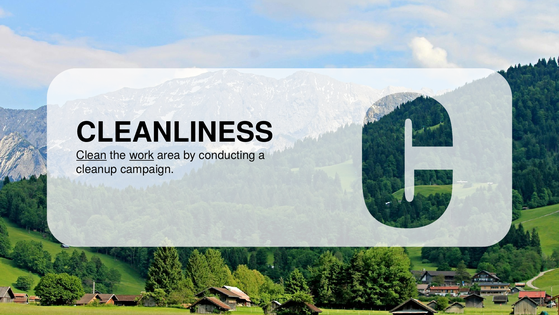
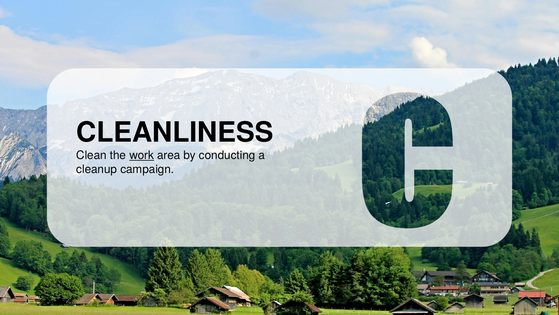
Clean underline: present -> none
